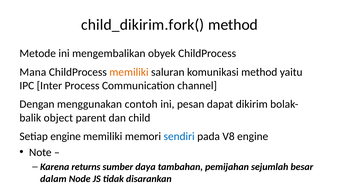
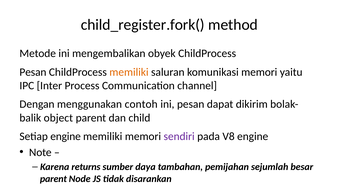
child_dikirim.fork(: child_dikirim.fork( -> child_register.fork(
Mana at (33, 72): Mana -> Pesan
komunikasi method: method -> memori
sendiri colour: blue -> purple
dalam at (53, 178): dalam -> parent
